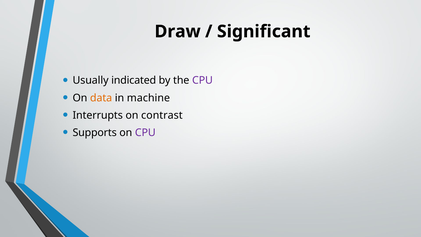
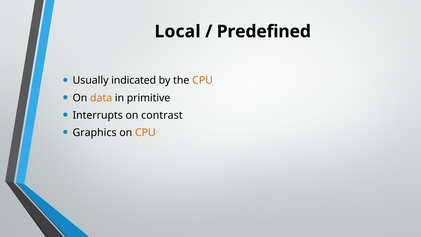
Draw: Draw -> Local
Significant: Significant -> Predefined
CPU at (202, 80) colour: purple -> orange
machine: machine -> primitive
Supports: Supports -> Graphics
CPU at (145, 133) colour: purple -> orange
